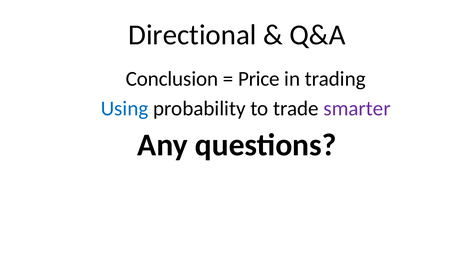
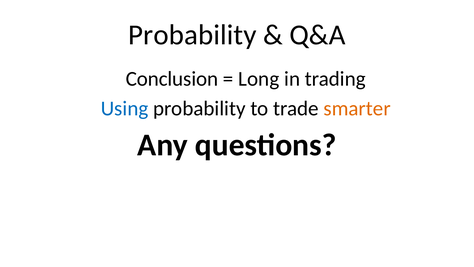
Directional at (192, 35): Directional -> Probability
Price: Price -> Long
smarter colour: purple -> orange
